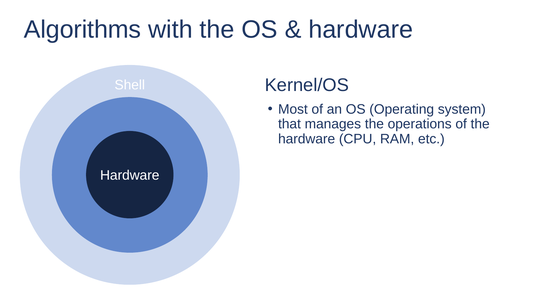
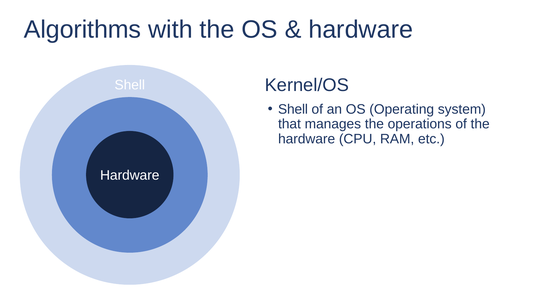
Most at (293, 109): Most -> Shell
